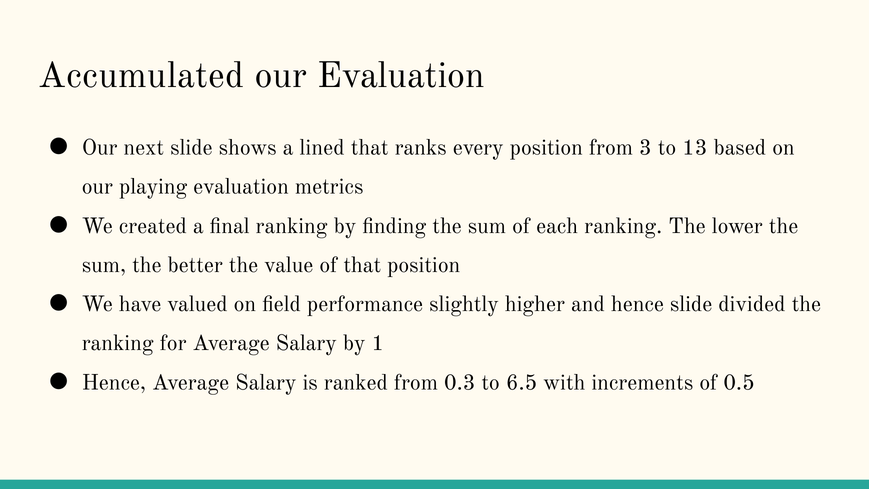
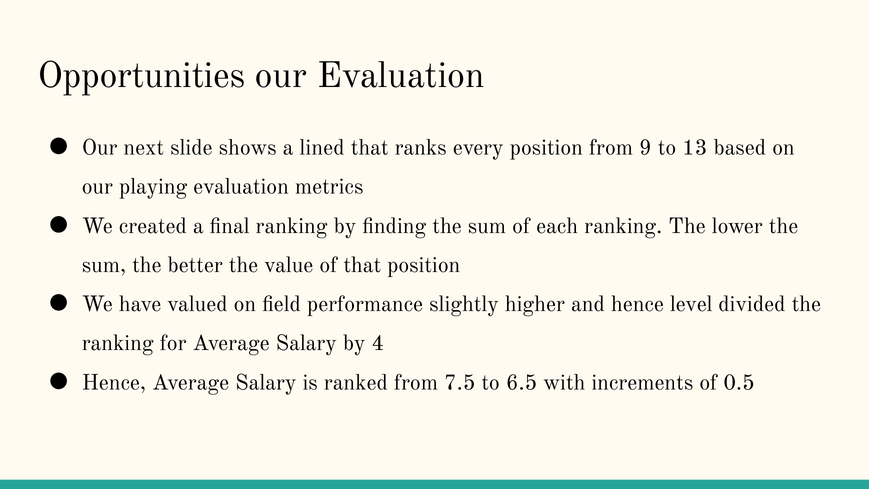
Accumulated: Accumulated -> Opportunities
3: 3 -> 9
hence slide: slide -> level
1: 1 -> 4
0.3: 0.3 -> 7.5
